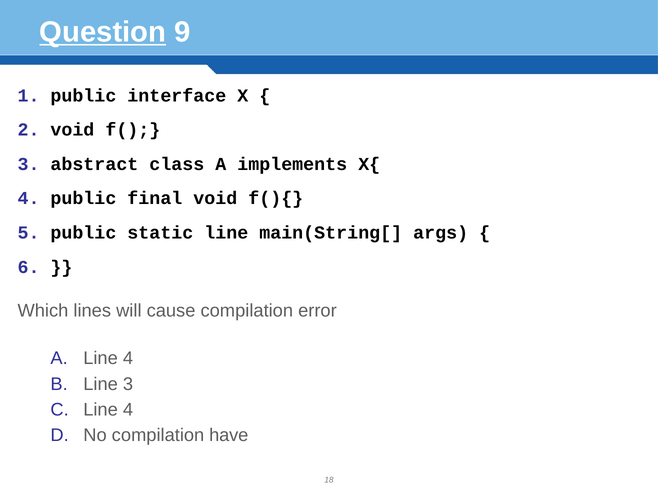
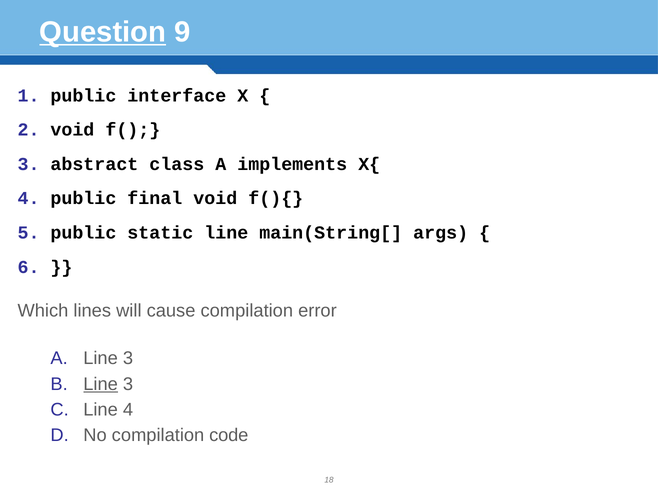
A Line 4: 4 -> 3
Line at (101, 384) underline: none -> present
have: have -> code
